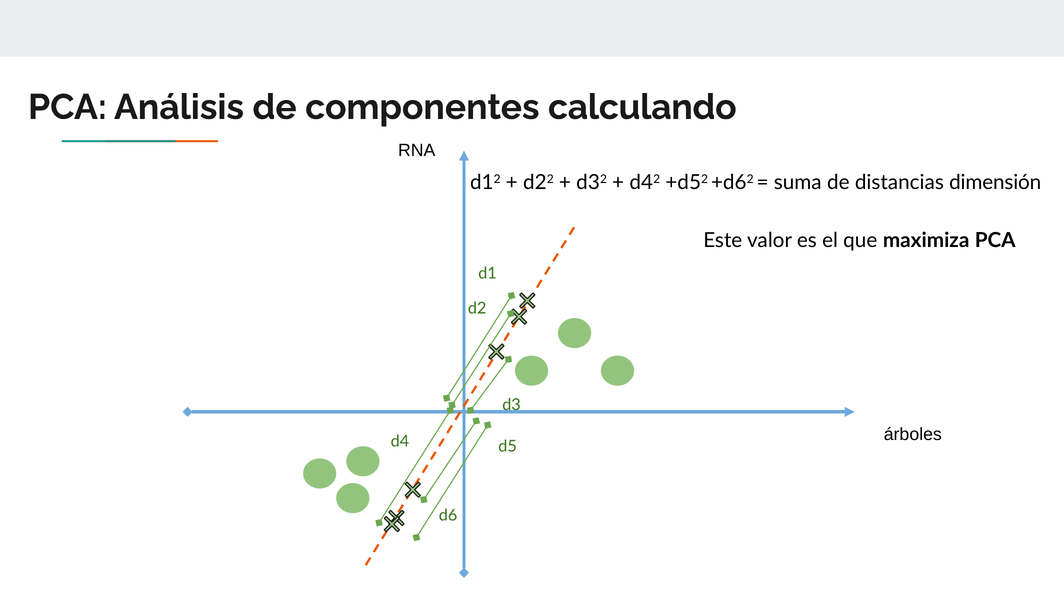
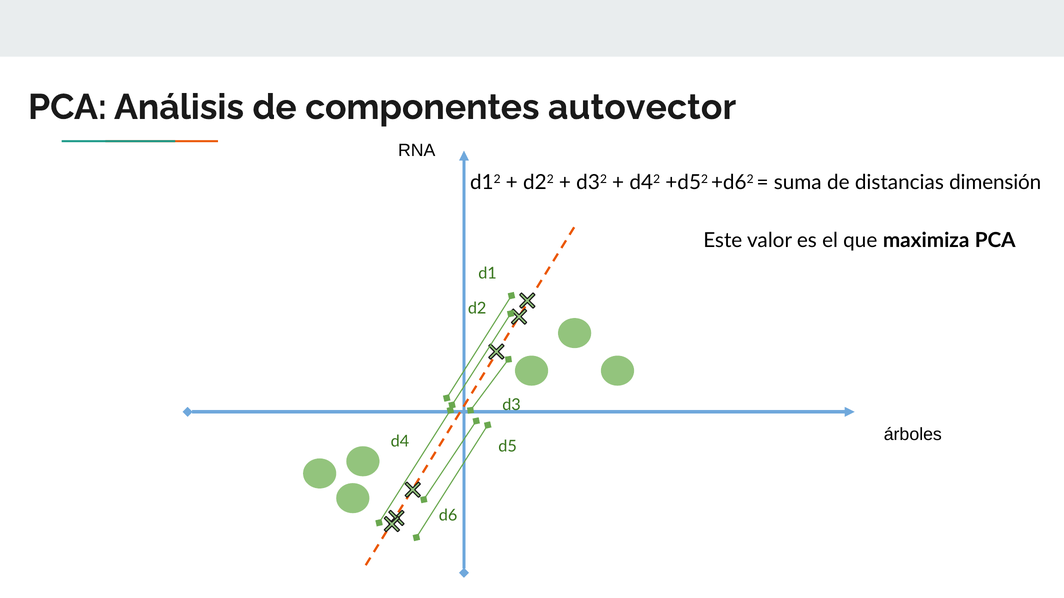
calculando: calculando -> autovector
